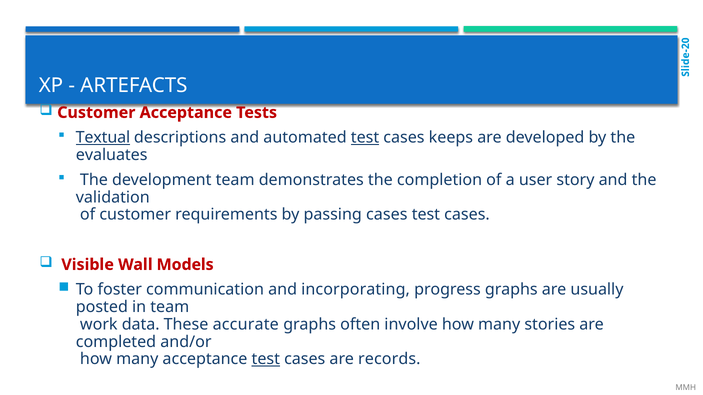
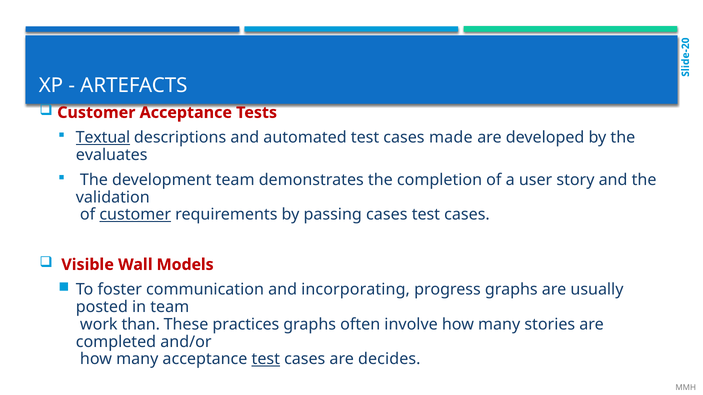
test at (365, 138) underline: present -> none
keeps: keeps -> made
customer at (135, 215) underline: none -> present
data: data -> than
accurate: accurate -> practices
records: records -> decides
